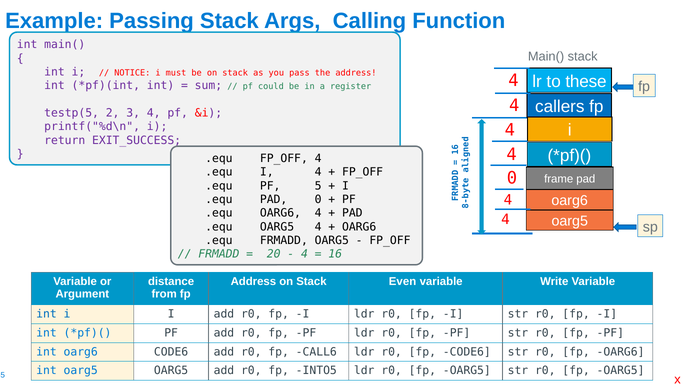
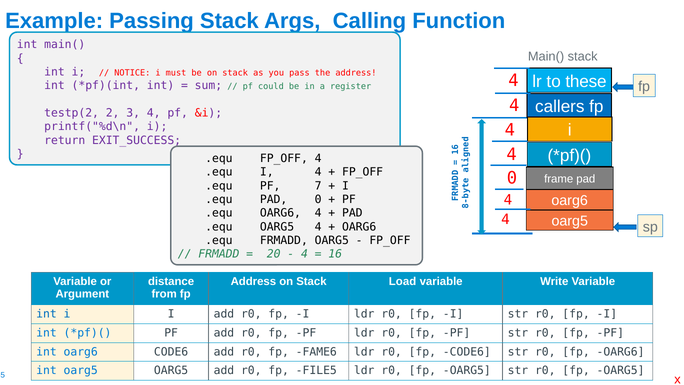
testp(5: testp(5 -> testp(2
5: 5 -> 7
Even: Even -> Load
CALL6: CALL6 -> FAME6
INTO5: INTO5 -> FILE5
